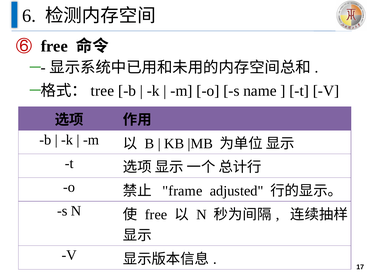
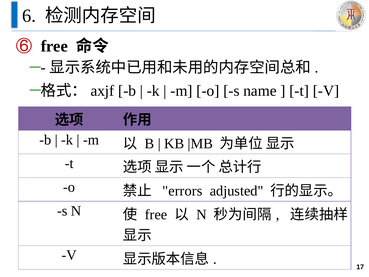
tree: tree -> axjf
frame: frame -> errors
